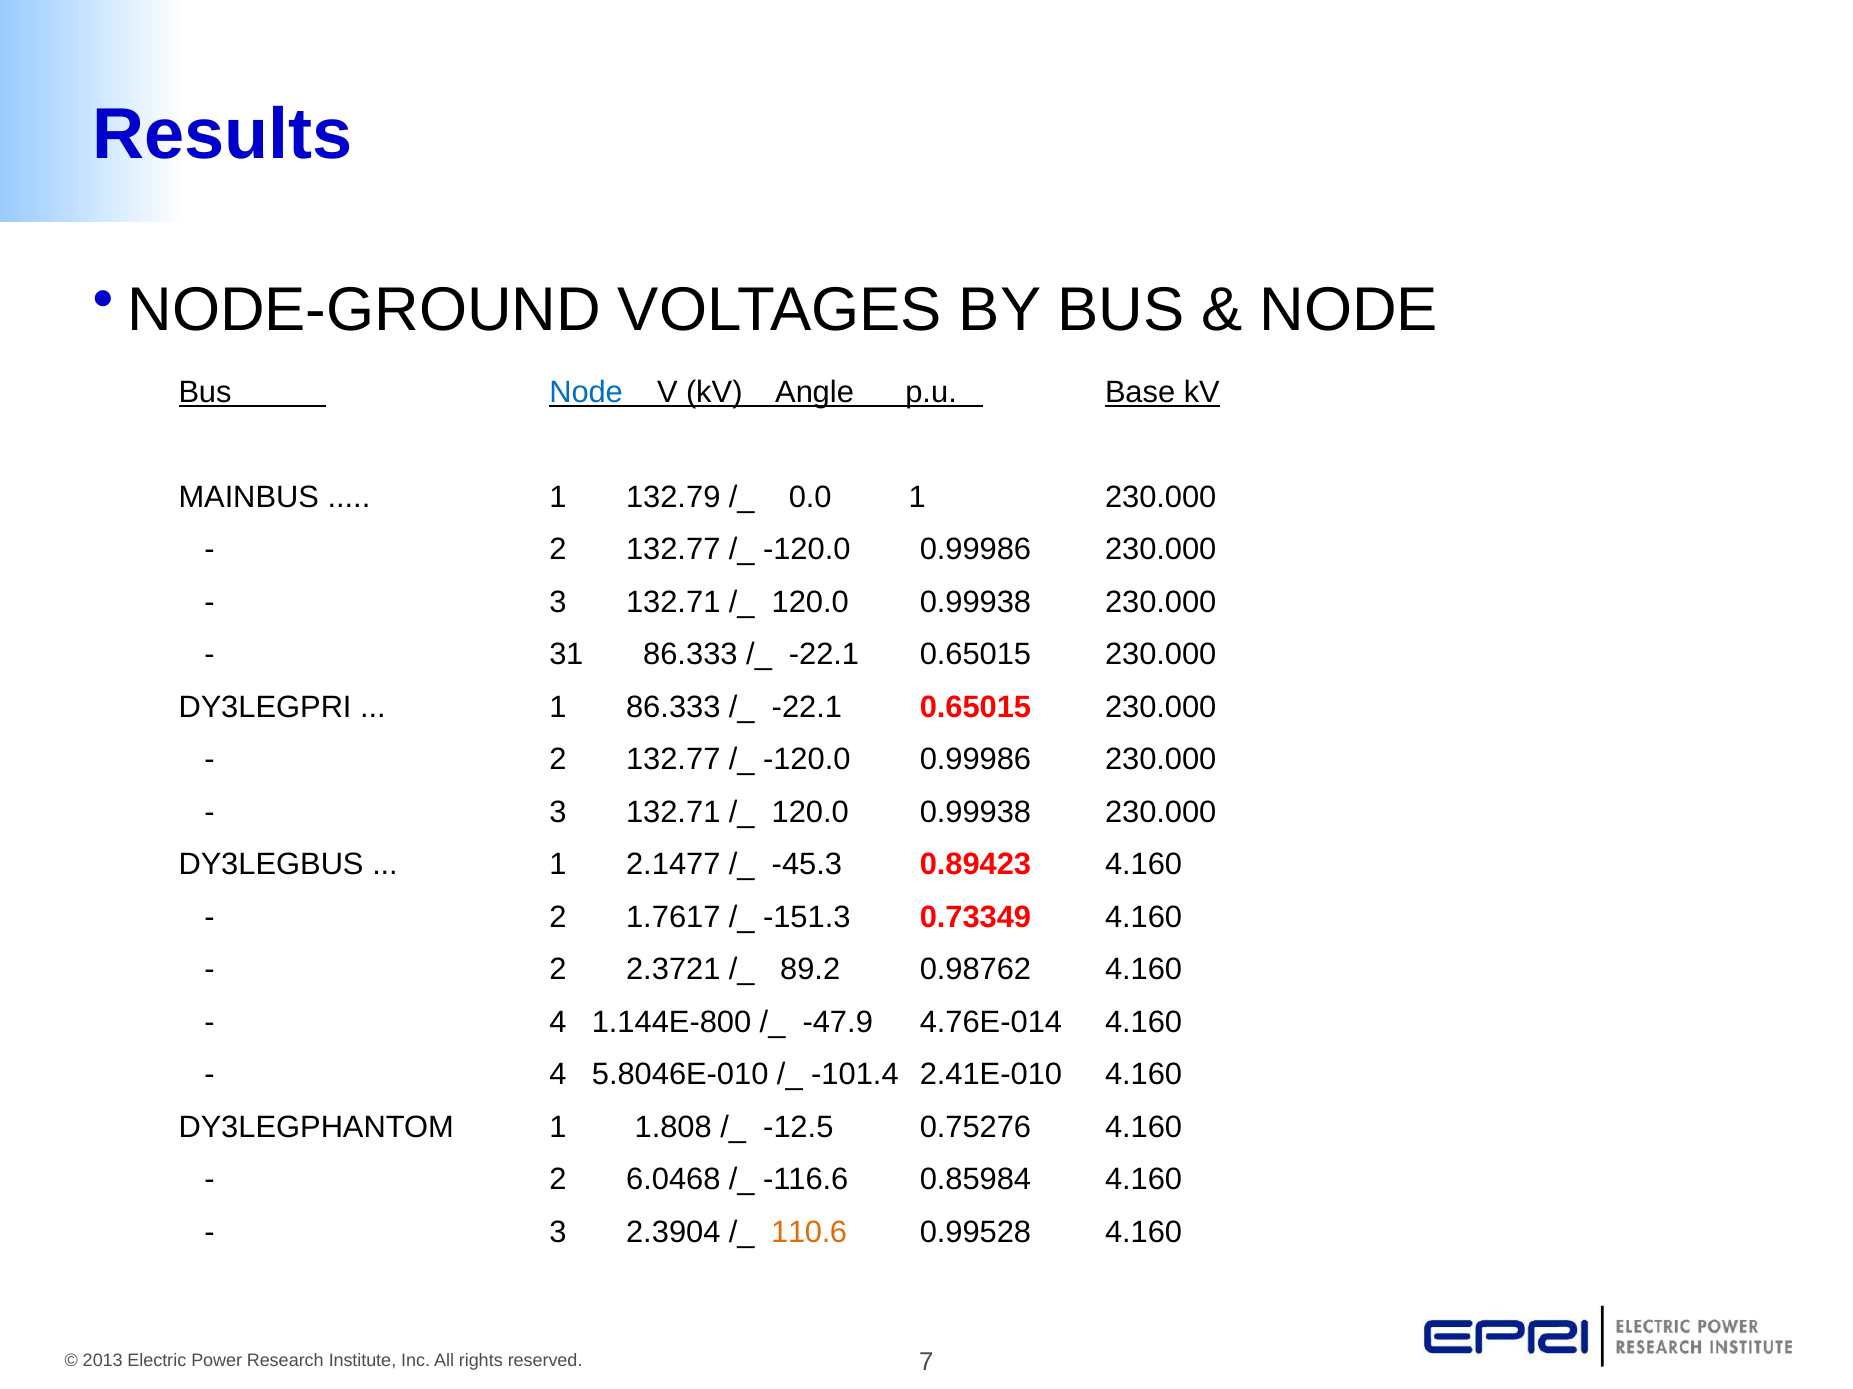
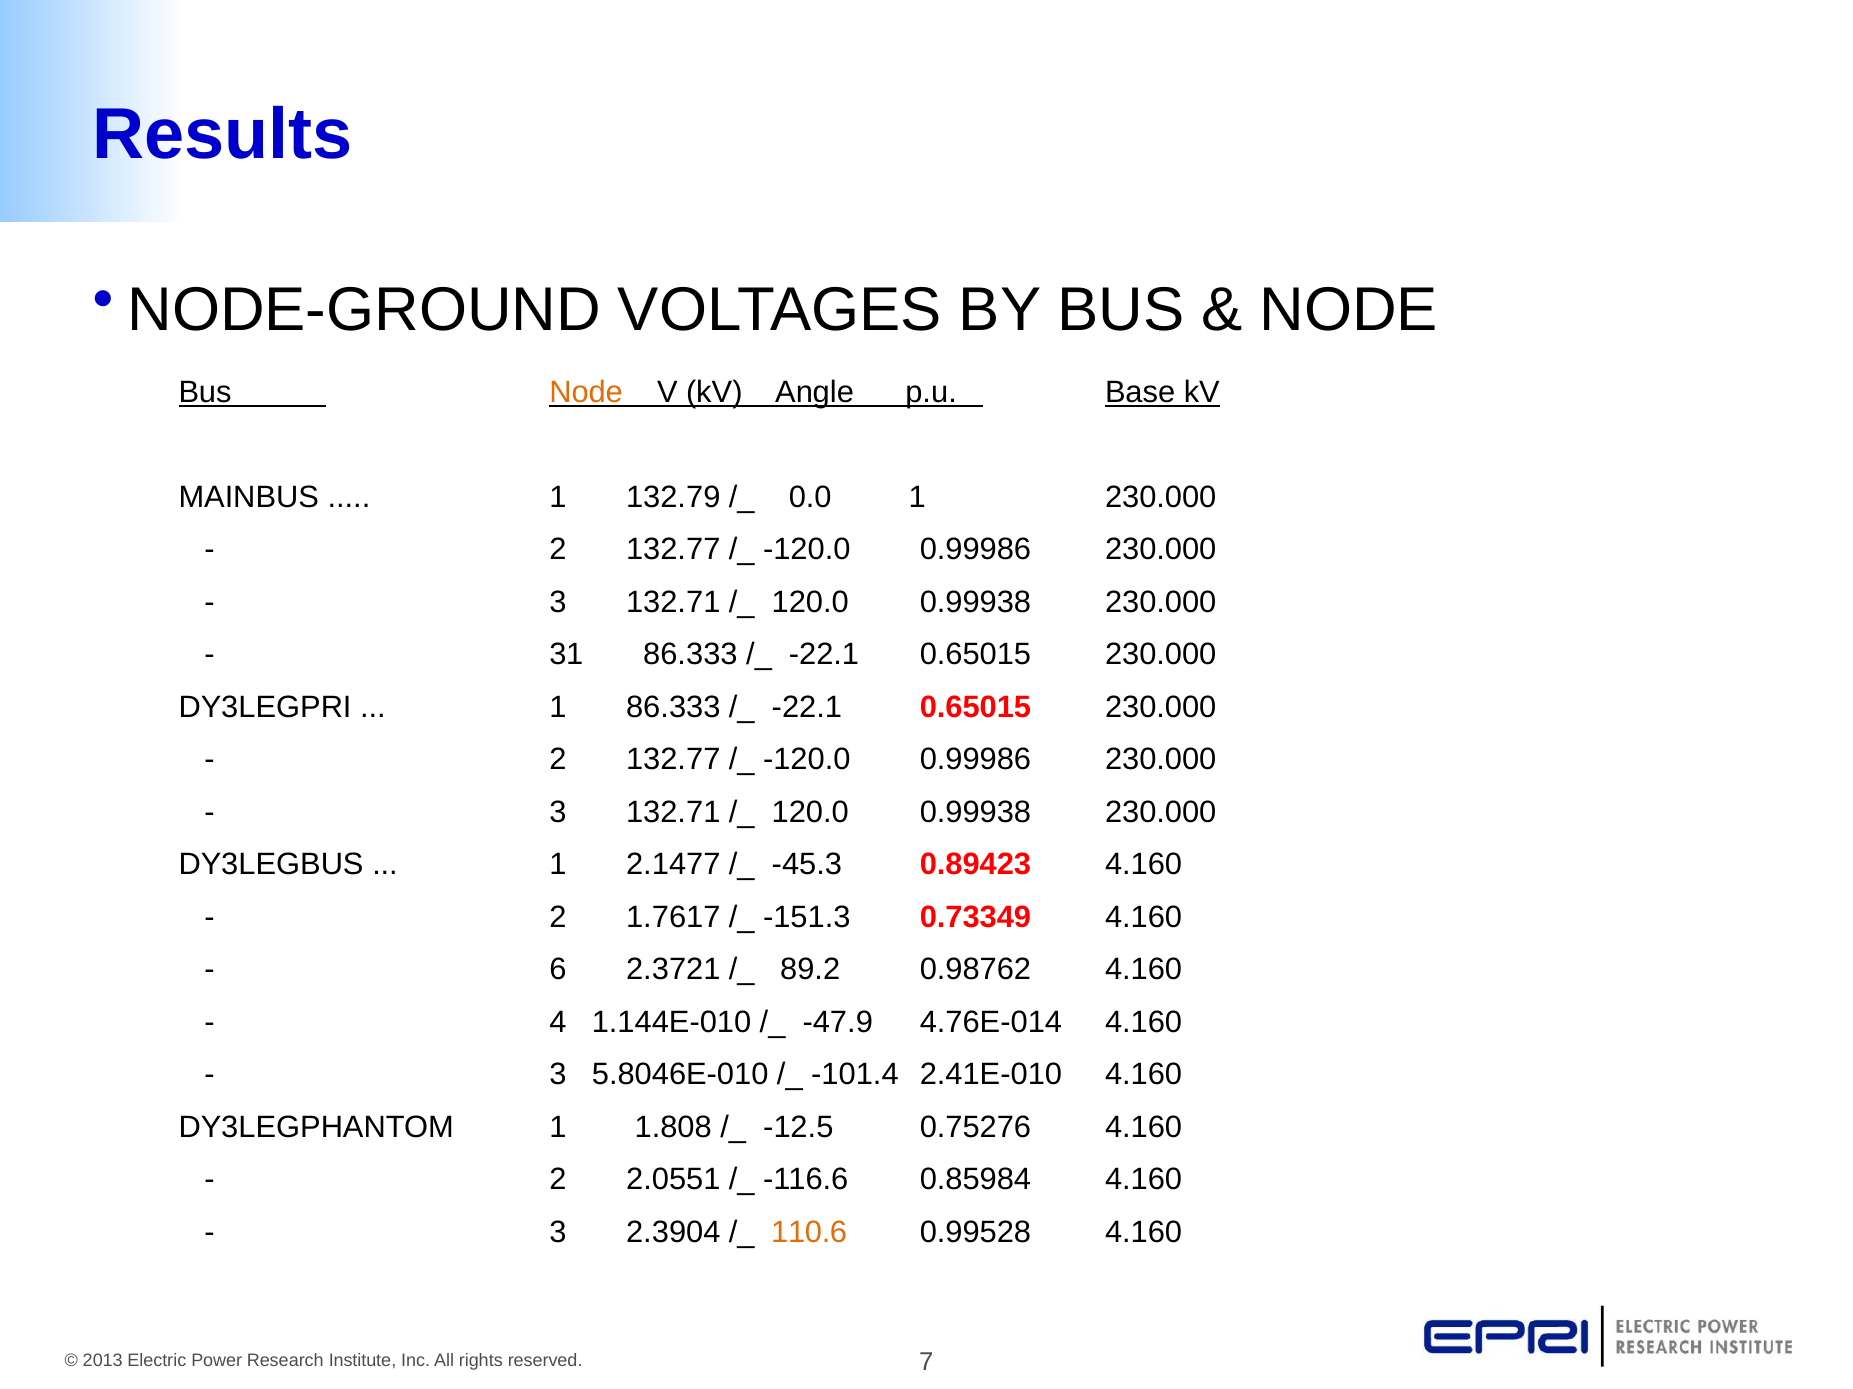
Node at (586, 393) colour: blue -> orange
2 at (558, 970): 2 -> 6
1.144E-800: 1.144E-800 -> 1.144E-010
4 at (558, 1075): 4 -> 3
6.0468: 6.0468 -> 2.0551
